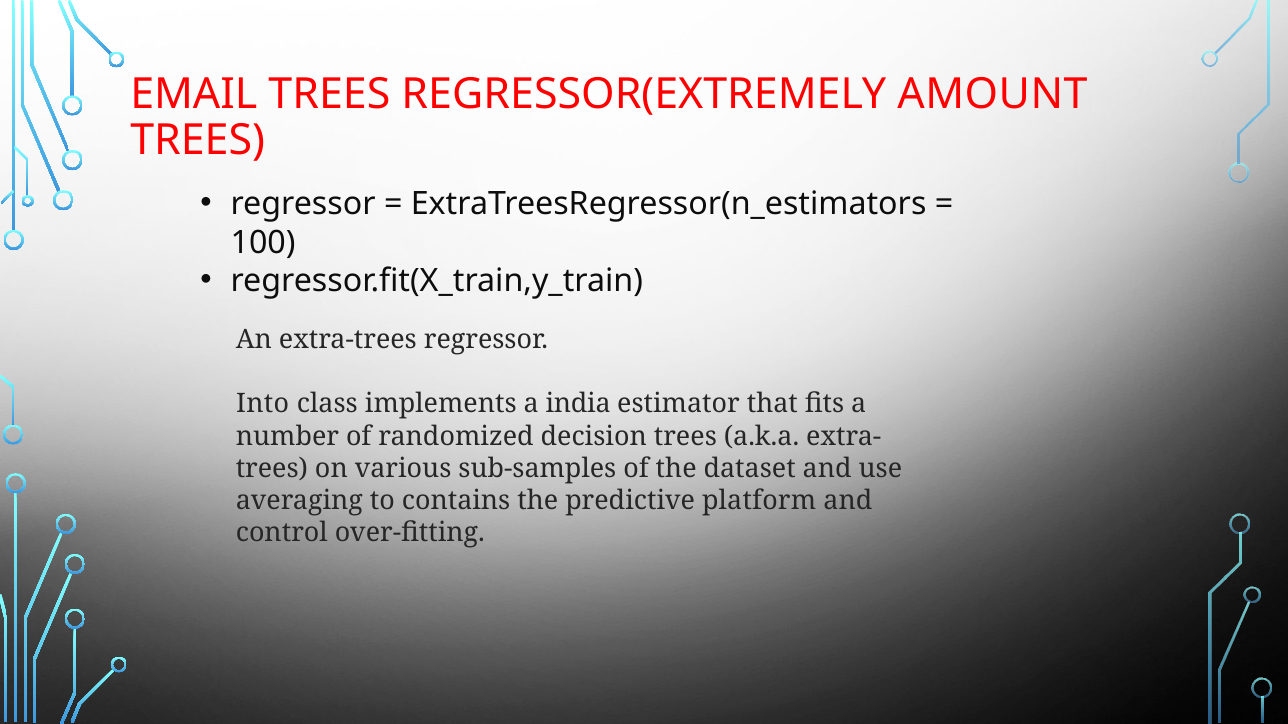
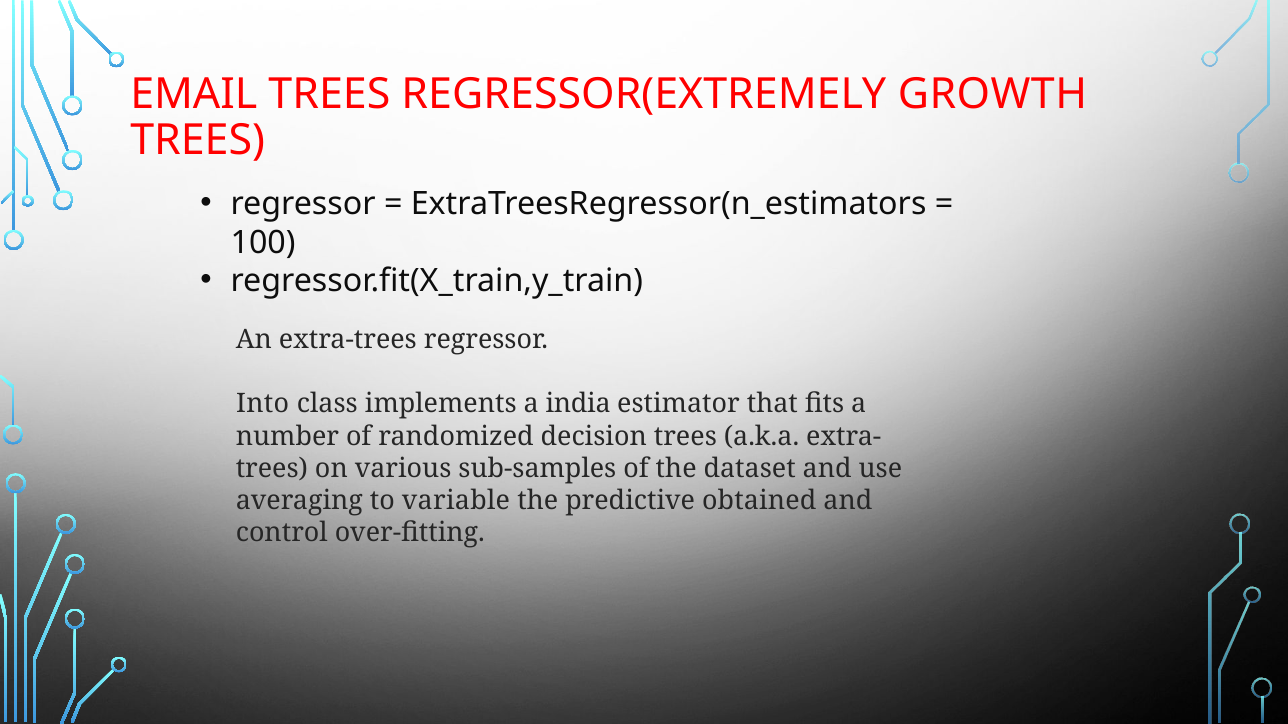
AMOUNT: AMOUNT -> GROWTH
contains: contains -> variable
platform: platform -> obtained
